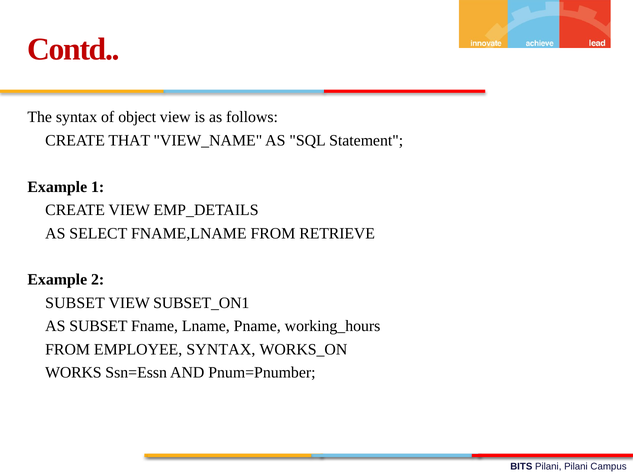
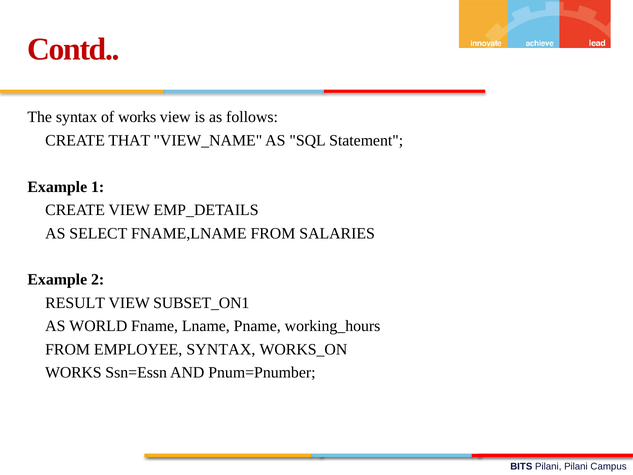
of object: object -> works
RETRIEVE: RETRIEVE -> SALARIES
SUBSET at (75, 303): SUBSET -> RESULT
AS SUBSET: SUBSET -> WORLD
